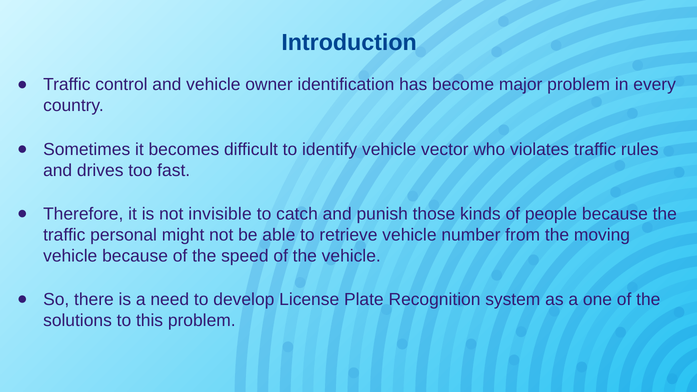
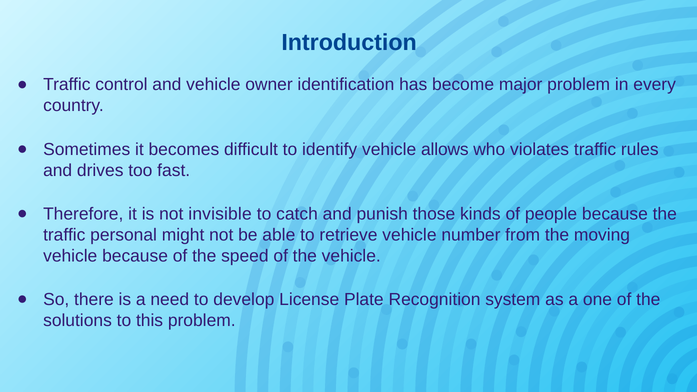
vector: vector -> allows
